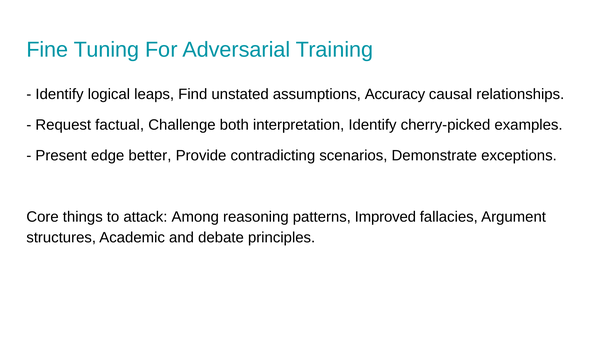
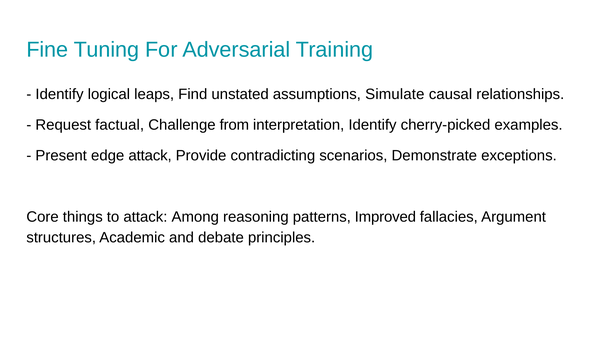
Accuracy: Accuracy -> Simulate
both: both -> from
edge better: better -> attack
